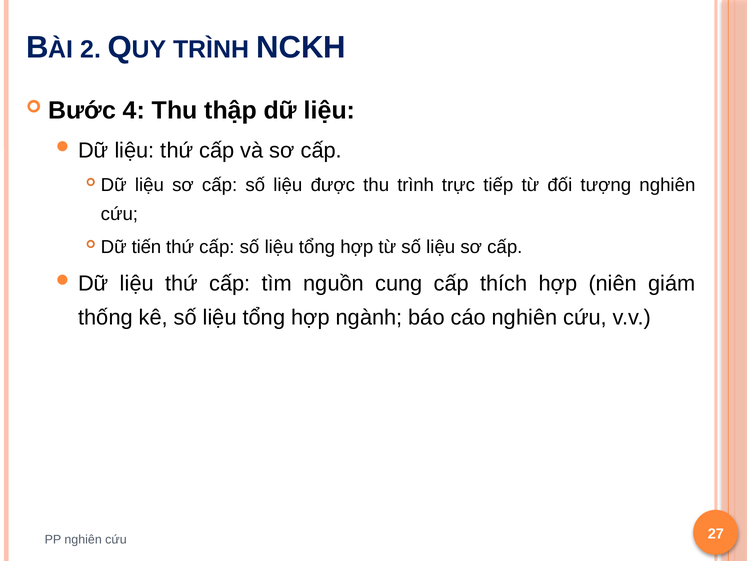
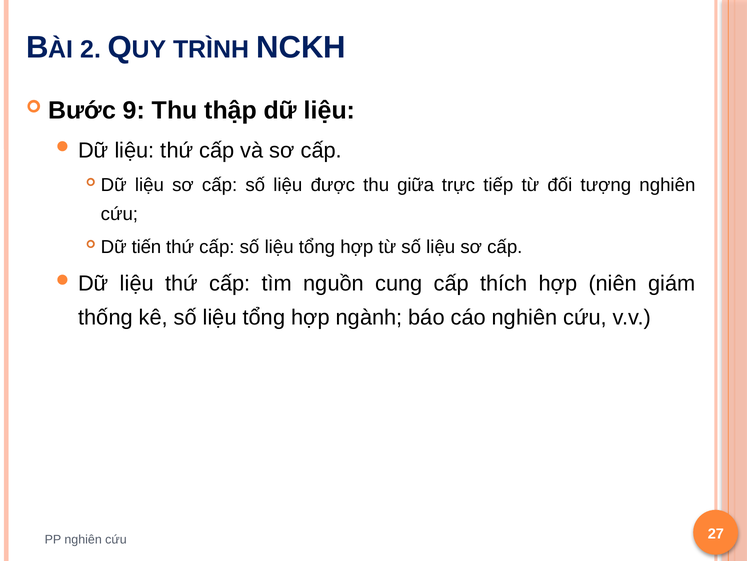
4: 4 -> 9
thu trình: trình -> giữa
